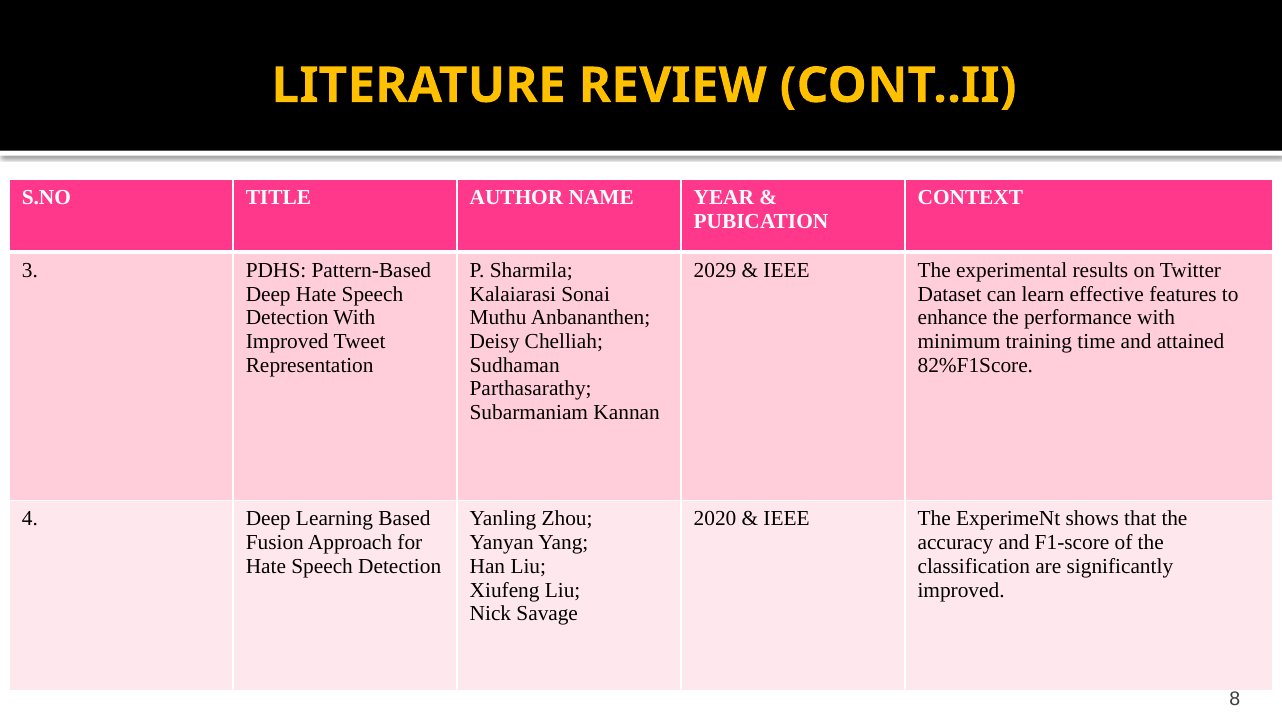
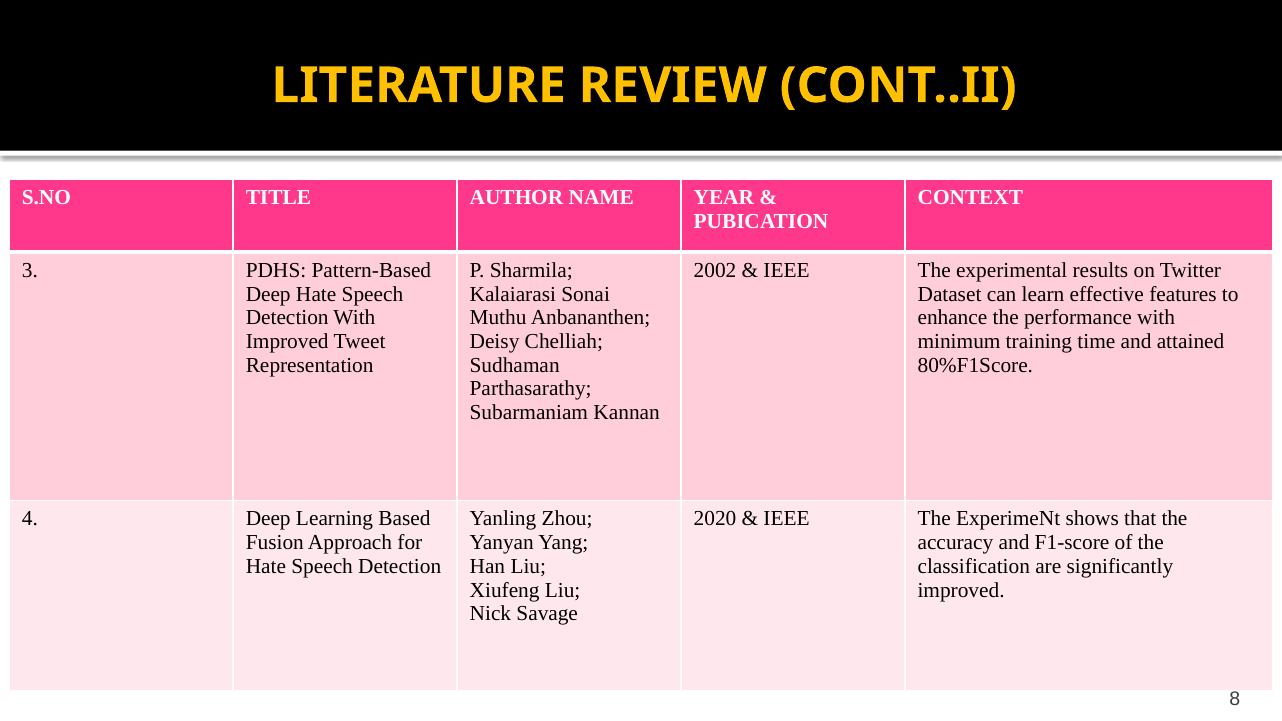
2029: 2029 -> 2002
82%F1Score: 82%F1Score -> 80%F1Score
